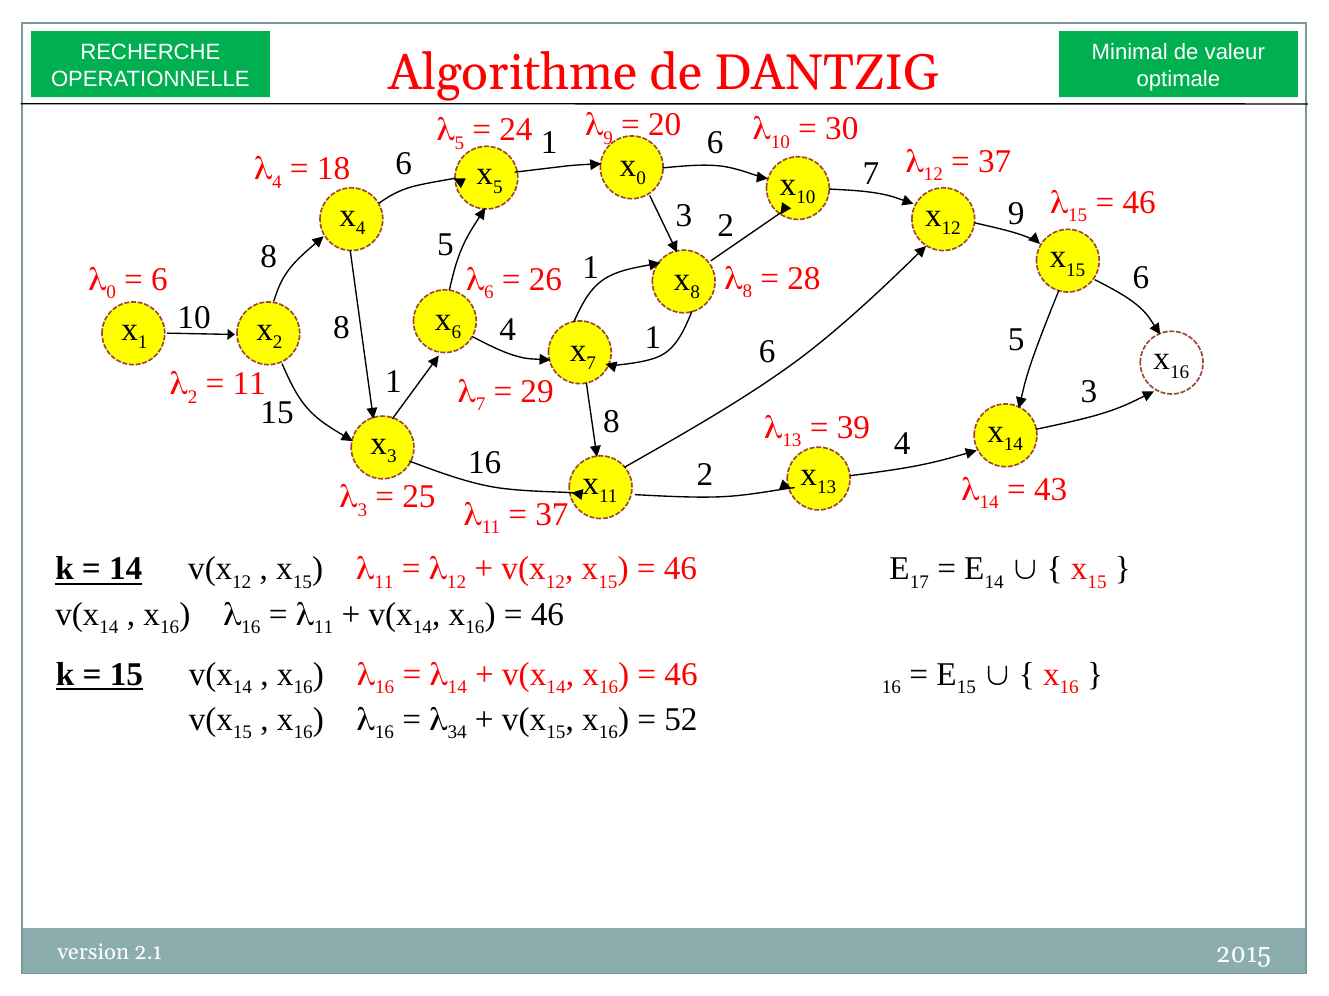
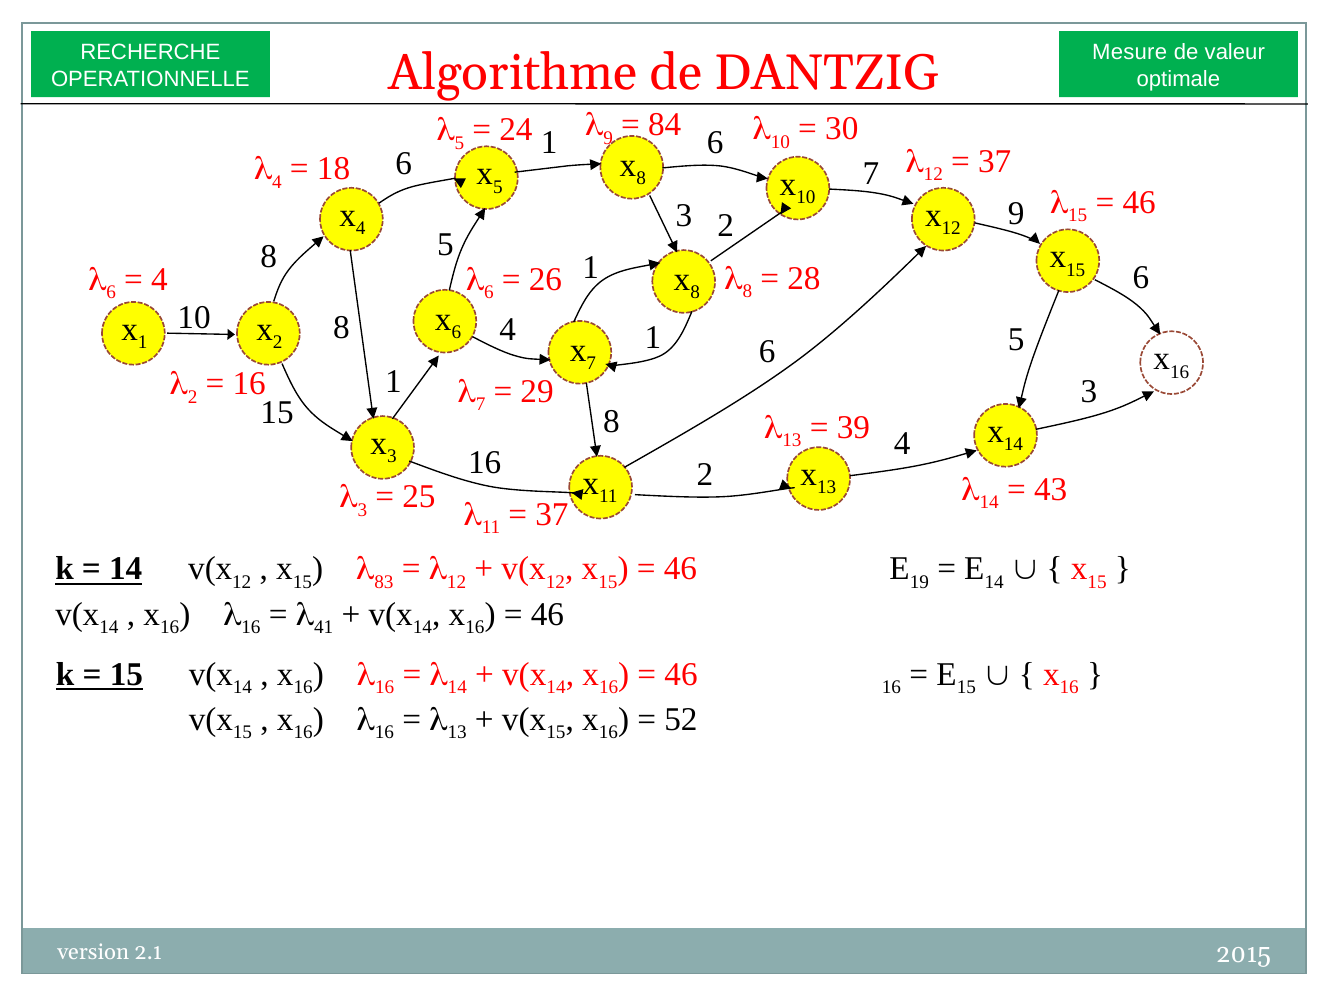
Minimal: Minimal -> Mesure
20: 20 -> 84
0 at (641, 179): 0 -> 8
0 at (111, 293): 0 -> 6
6 at (159, 280): 6 -> 4
11 at (249, 384): 11 -> 16
11 at (384, 582): 11 -> 83
17: 17 -> 19
11 at (324, 628): 11 -> 41
34 at (457, 733): 34 -> 13
